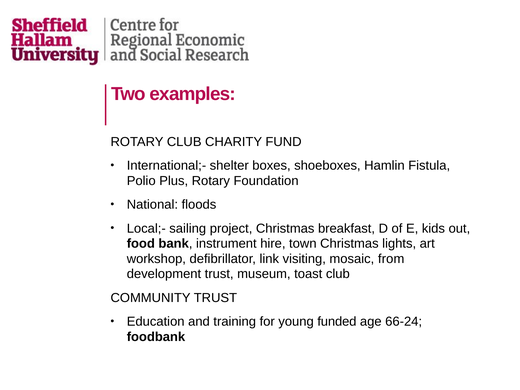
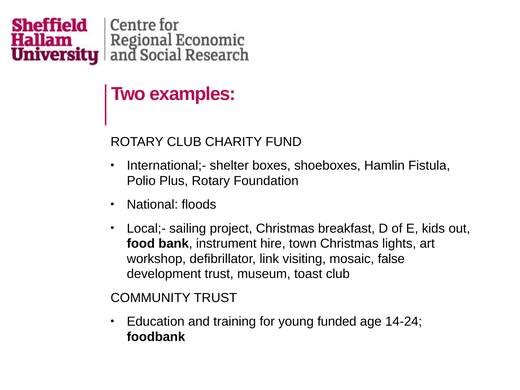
from: from -> false
66-24: 66-24 -> 14-24
